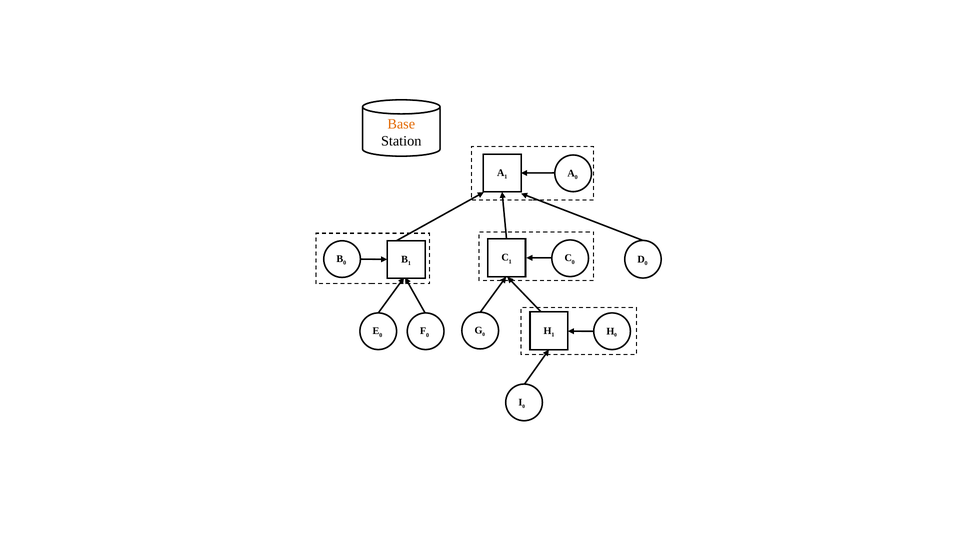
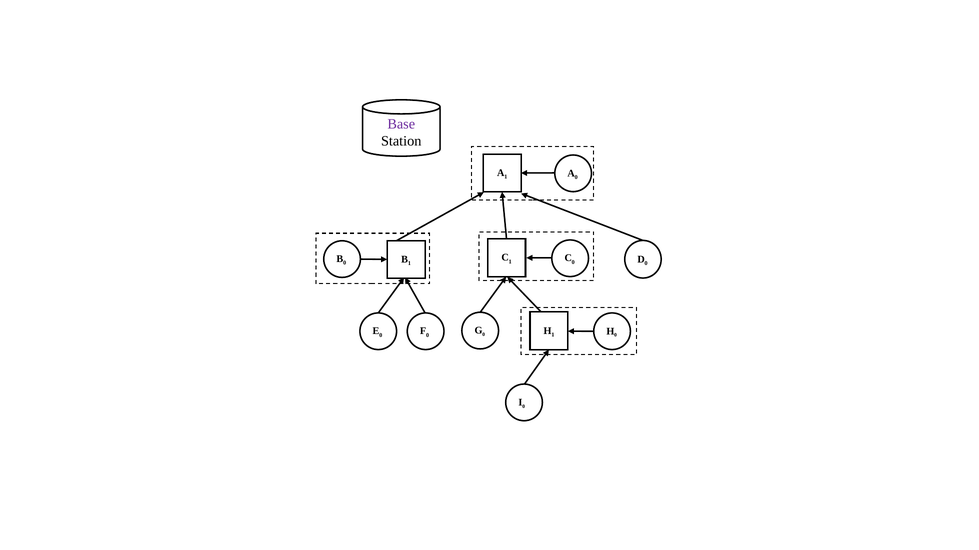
Base colour: orange -> purple
